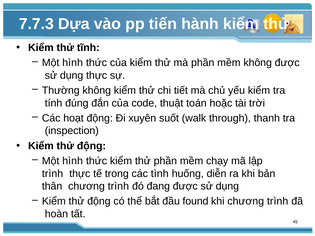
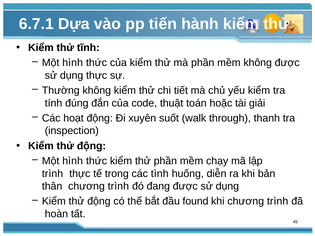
7.7.3: 7.7.3 -> 6.7.1
trời: trời -> giải
